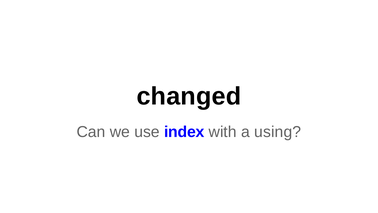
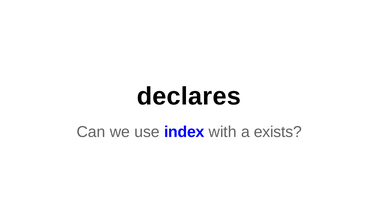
changed: changed -> declares
using: using -> exists
